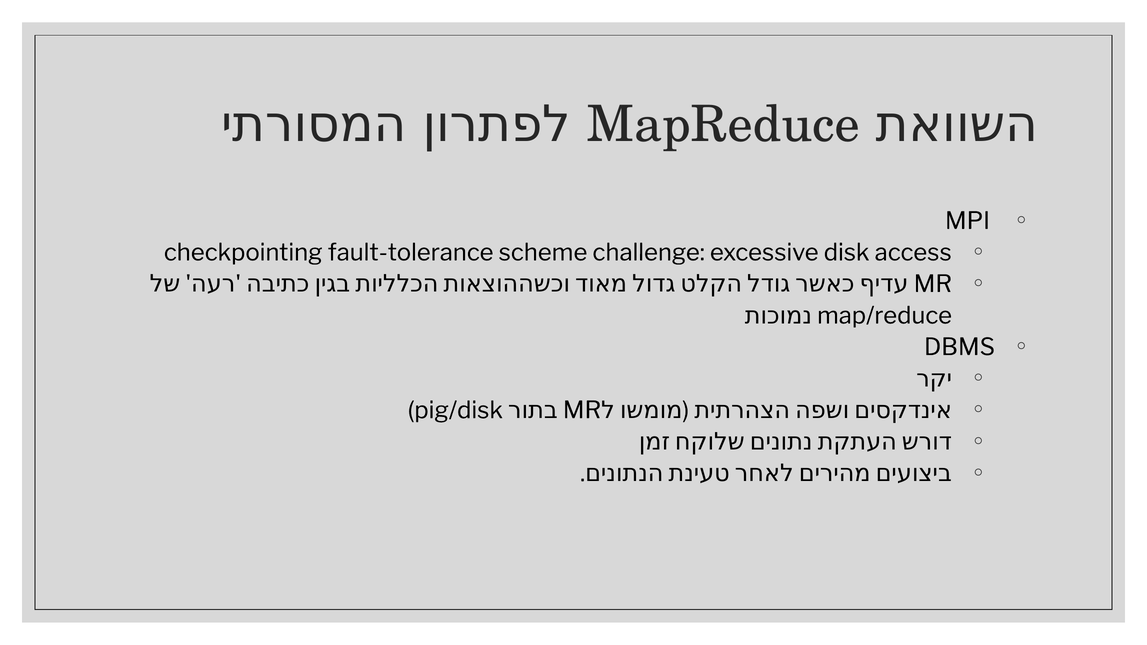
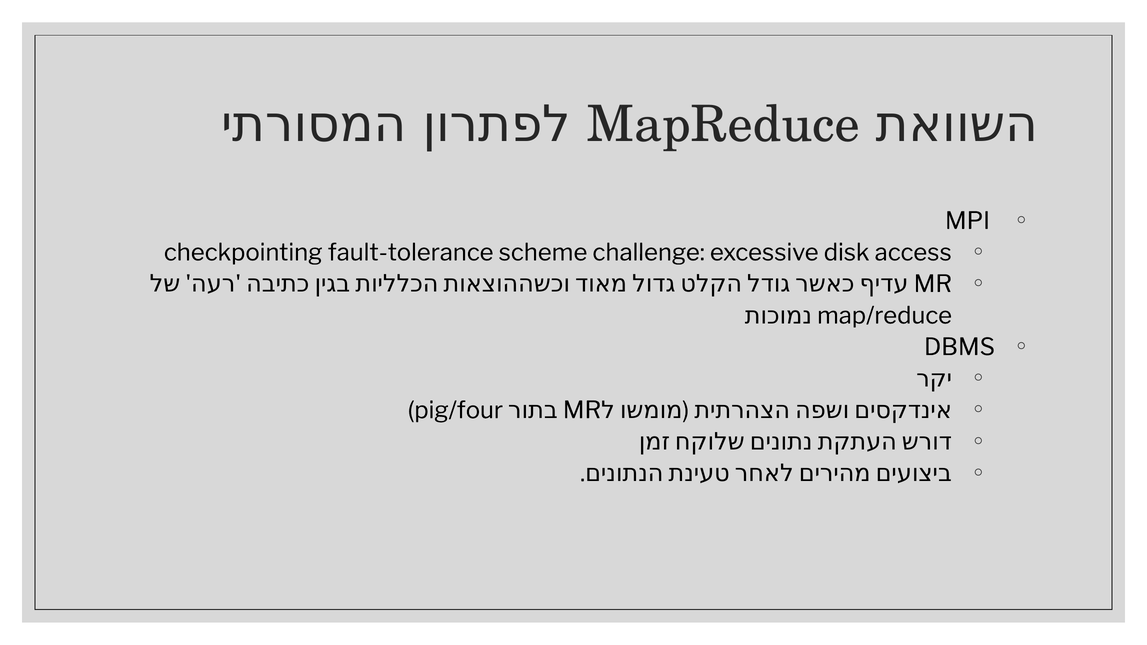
pig/disk: pig/disk -> pig/four
